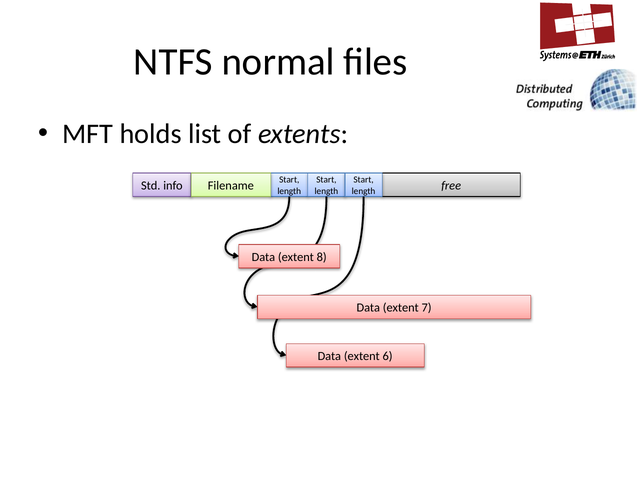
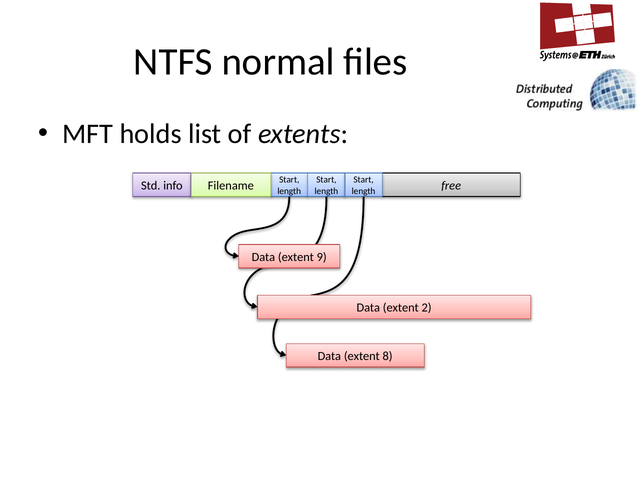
8: 8 -> 9
7: 7 -> 2
6: 6 -> 8
